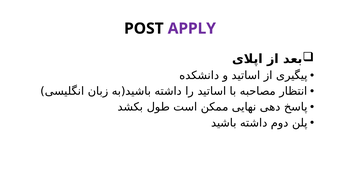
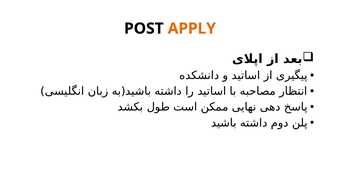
APPLY colour: purple -> orange
